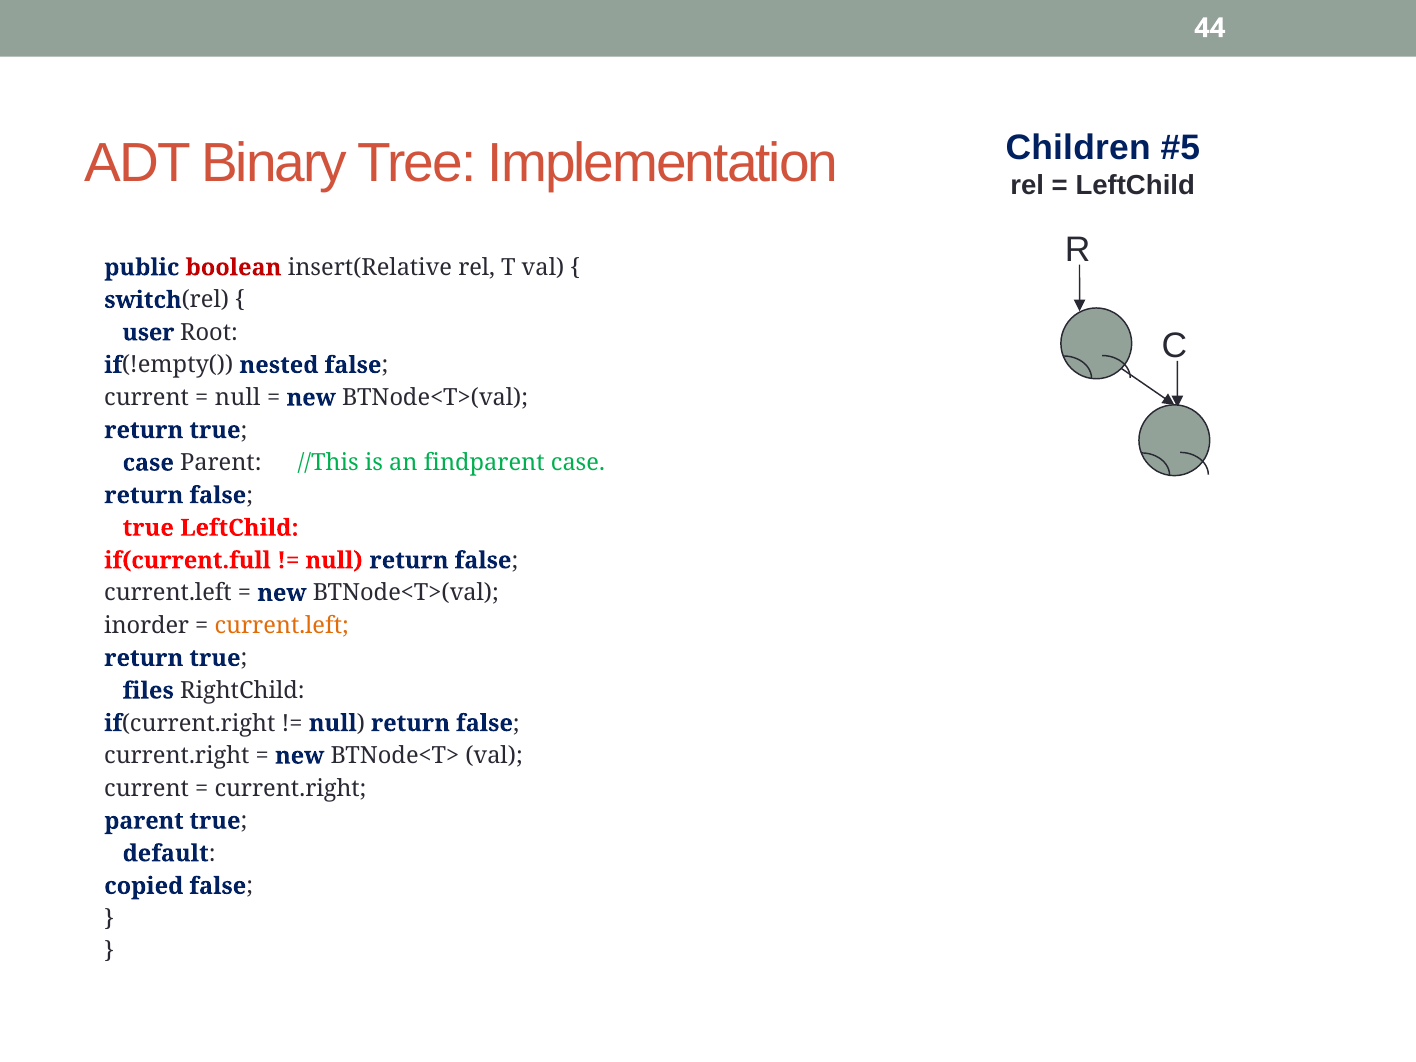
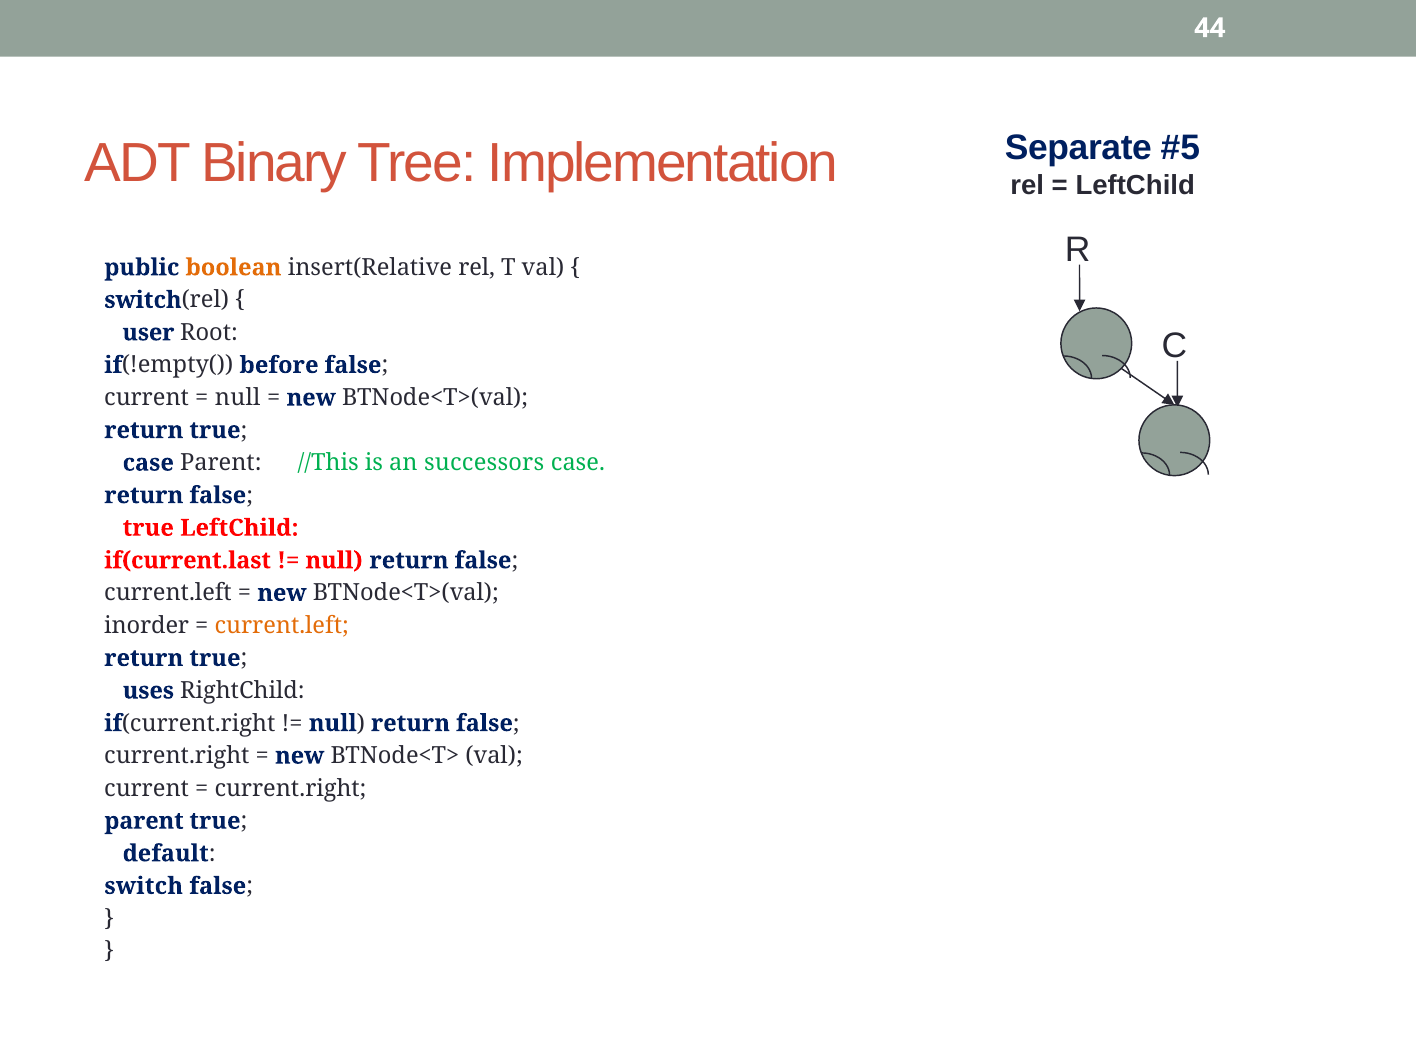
Children: Children -> Separate
boolean colour: red -> orange
nested: nested -> before
findparent: findparent -> successors
if(current.full: if(current.full -> if(current.last
files: files -> uses
copied: copied -> switch
